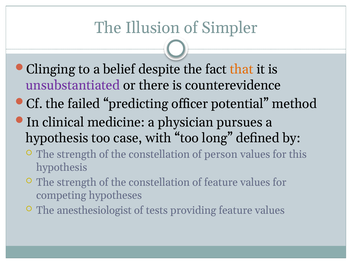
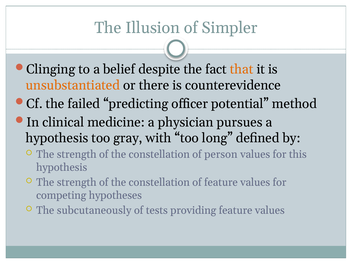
unsubstantiated colour: purple -> orange
case: case -> gray
anesthesiologist: anesthesiologist -> subcutaneously
